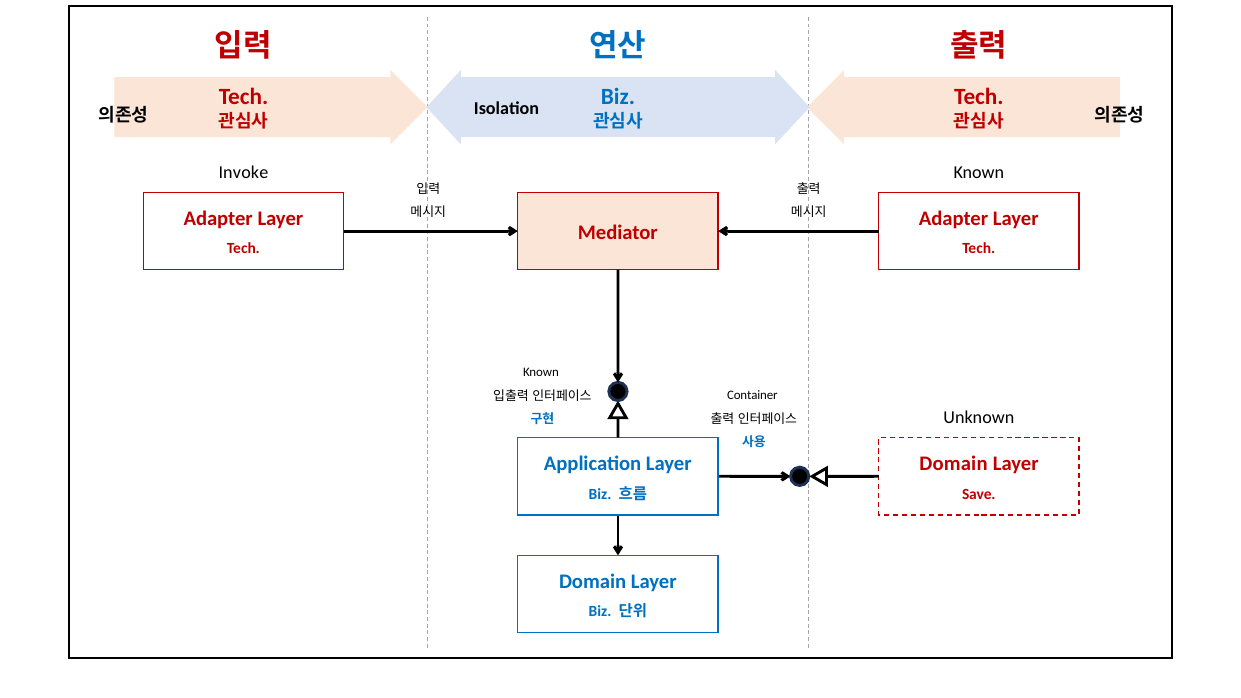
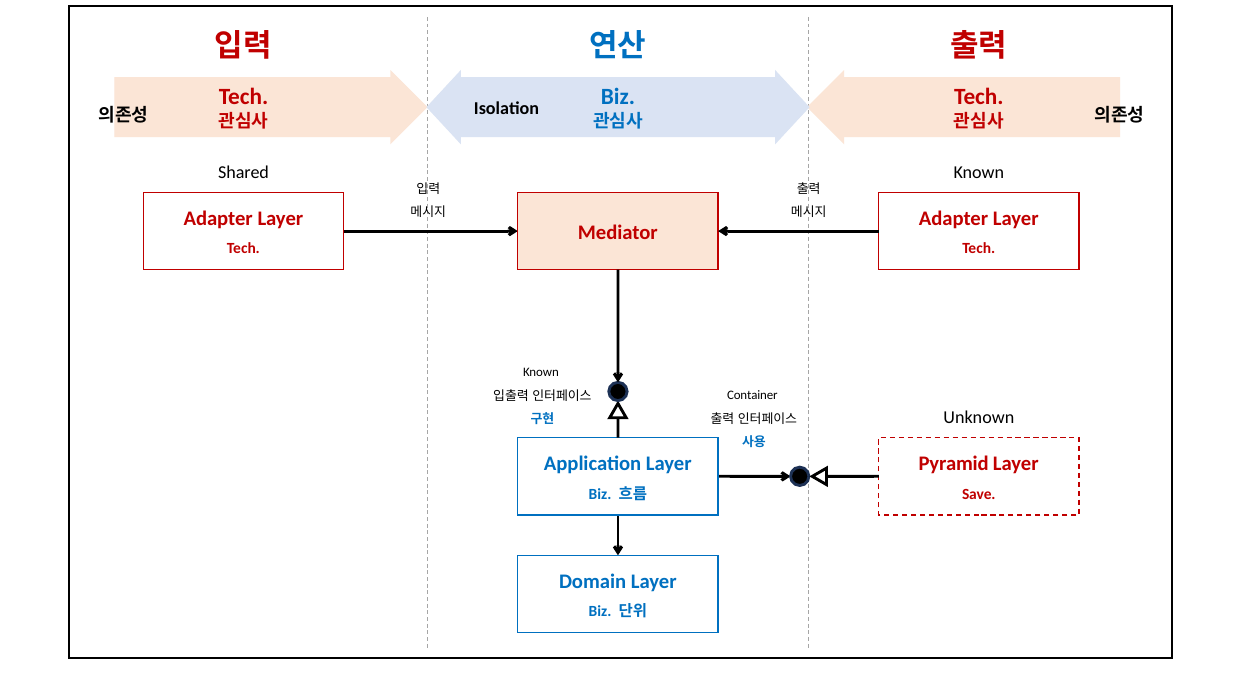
Invoke: Invoke -> Shared
Domain at (953, 464): Domain -> Pyramid
